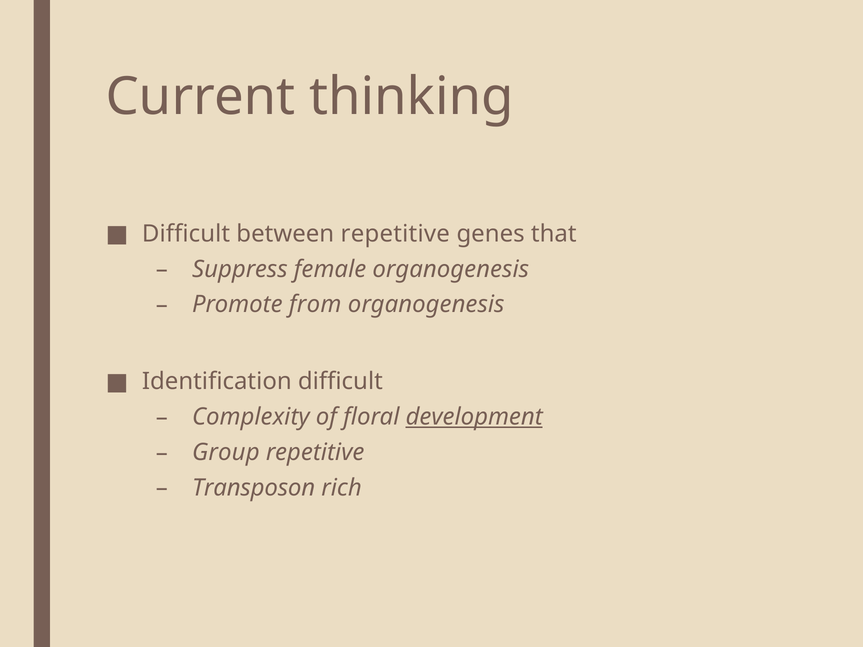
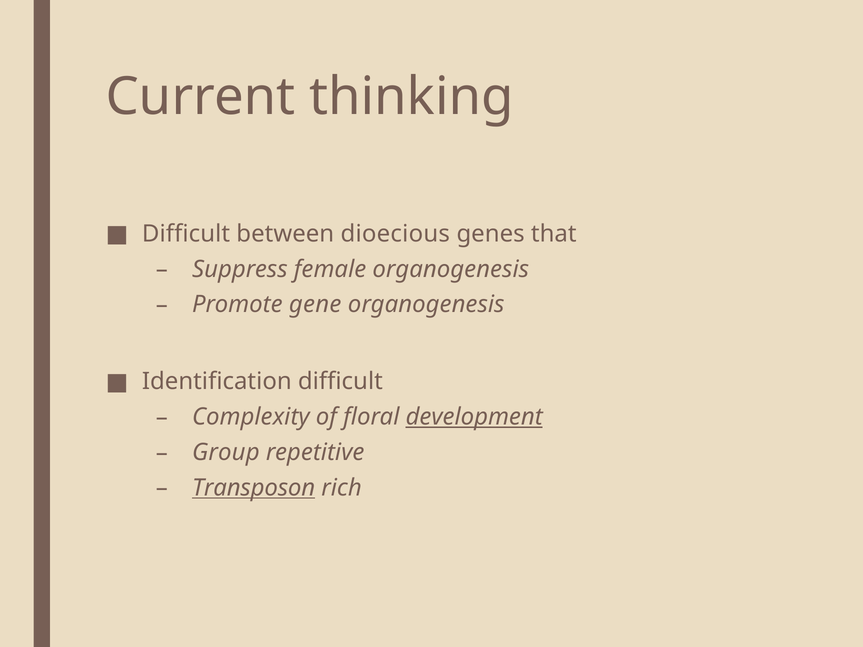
between repetitive: repetitive -> dioecious
from: from -> gene
Transposon underline: none -> present
